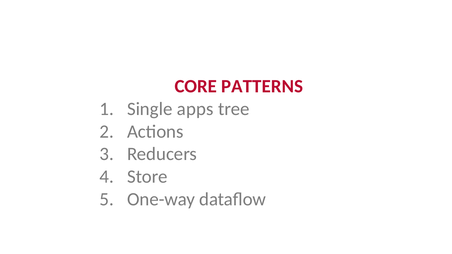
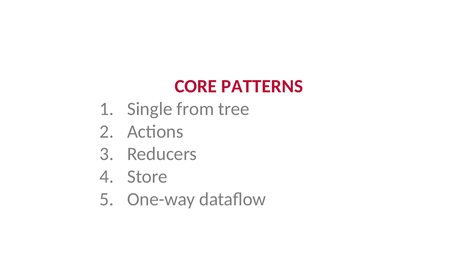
apps: apps -> from
